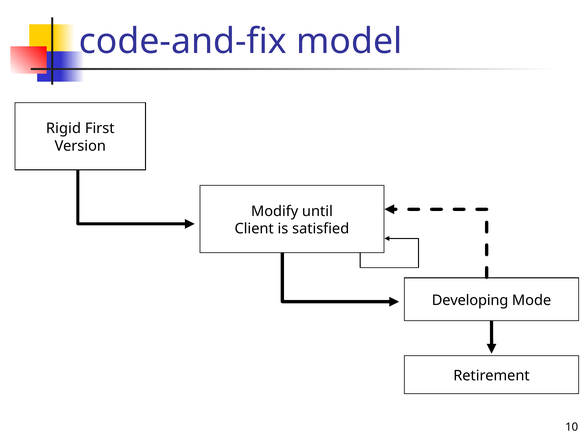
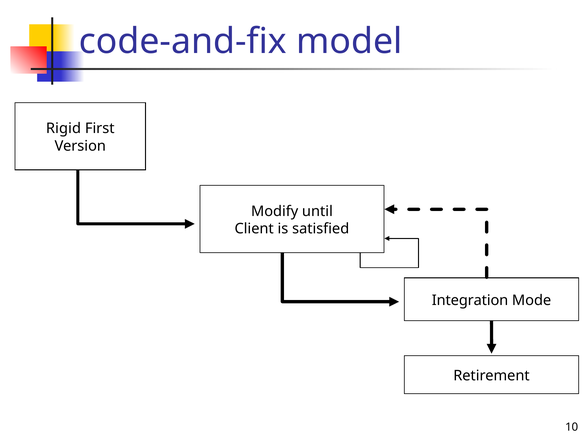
Developing: Developing -> Integration
